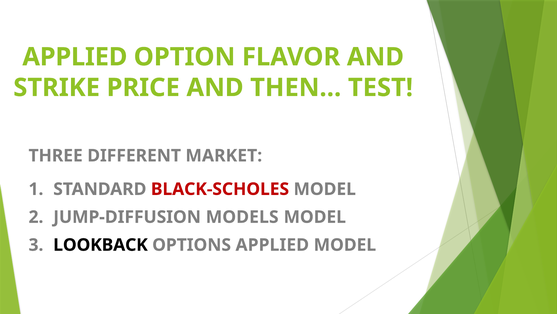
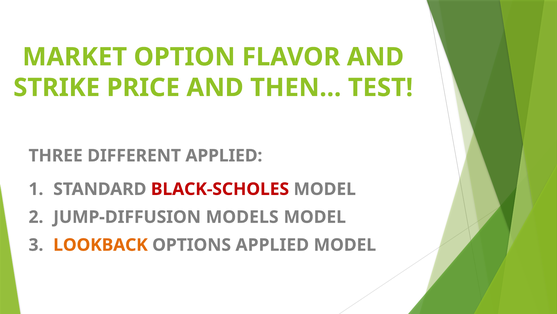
APPLIED at (75, 57): APPLIED -> MARKET
DIFFERENT MARKET: MARKET -> APPLIED
LOOKBACK colour: black -> orange
